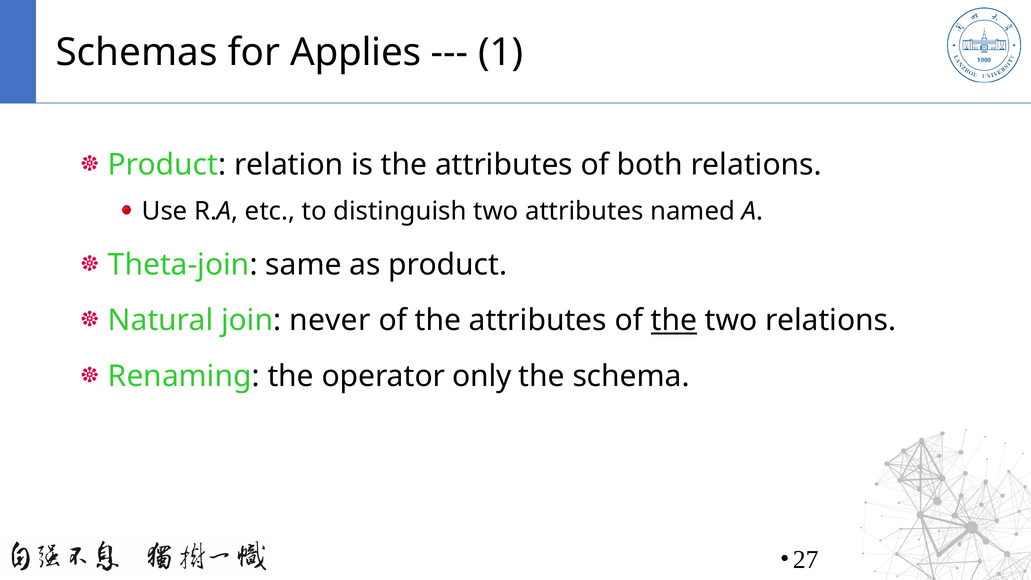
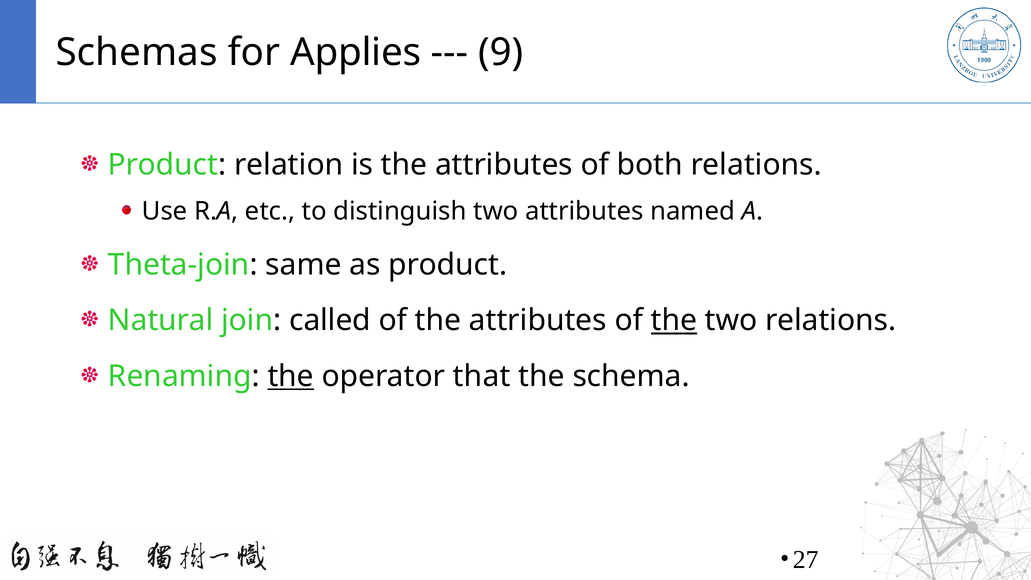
1: 1 -> 9
never: never -> called
the at (291, 376) underline: none -> present
only: only -> that
